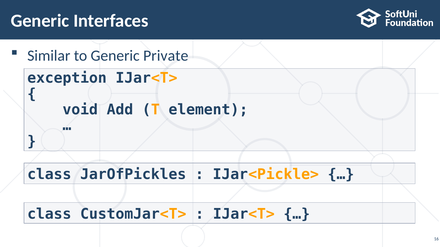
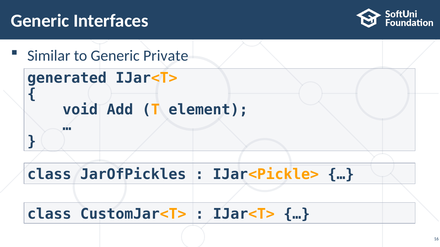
exception: exception -> generated
